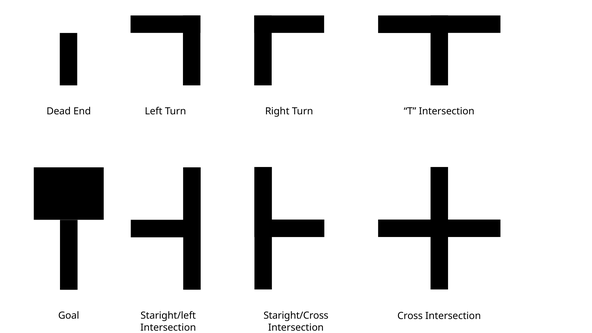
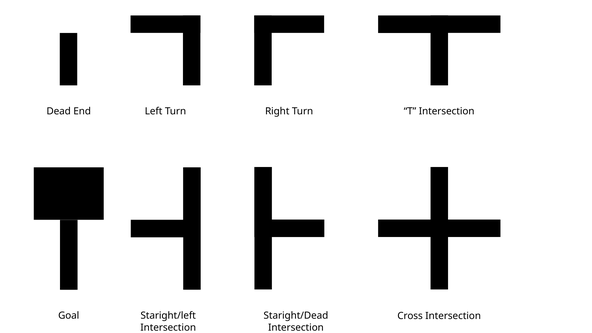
Staright/Cross: Staright/Cross -> Staright/Dead
